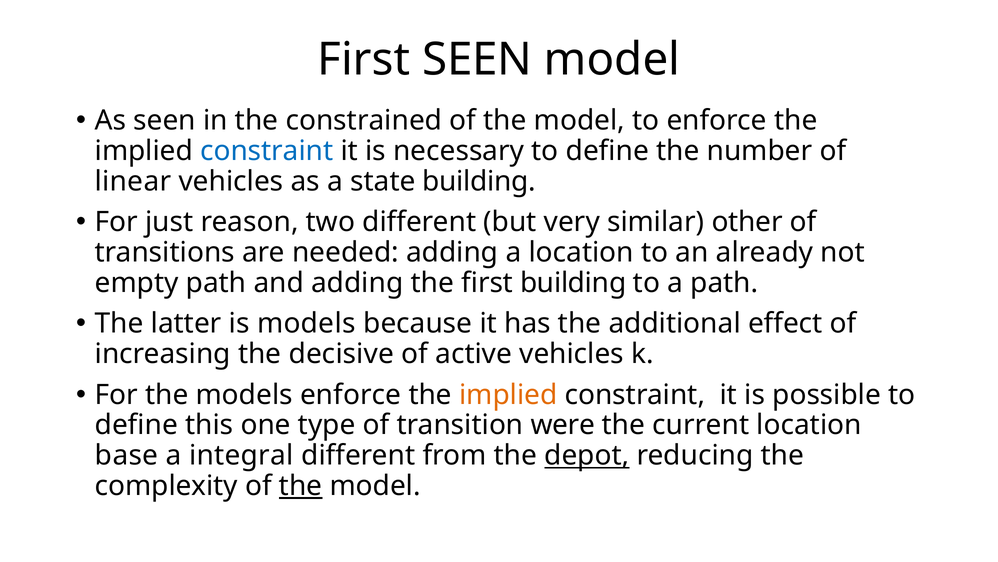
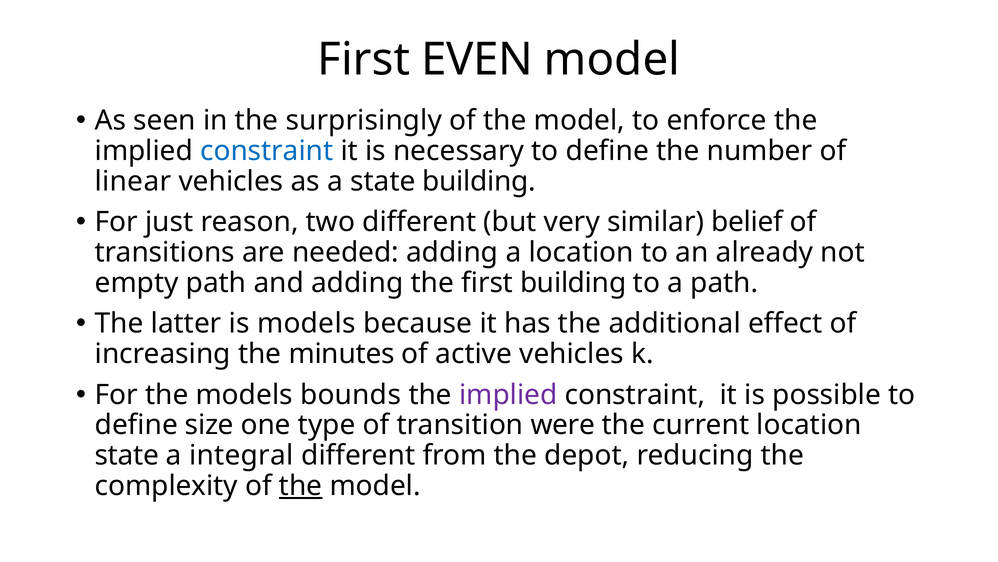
First SEEN: SEEN -> EVEN
constrained: constrained -> surprisingly
other: other -> belief
decisive: decisive -> minutes
models enforce: enforce -> bounds
implied at (508, 394) colour: orange -> purple
this: this -> size
base at (127, 455): base -> state
depot underline: present -> none
